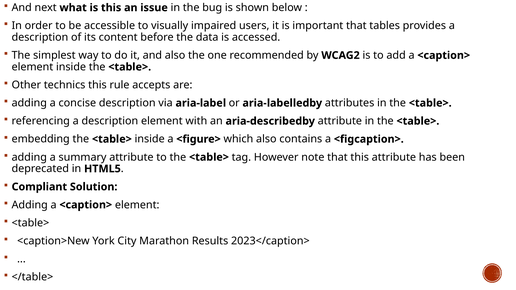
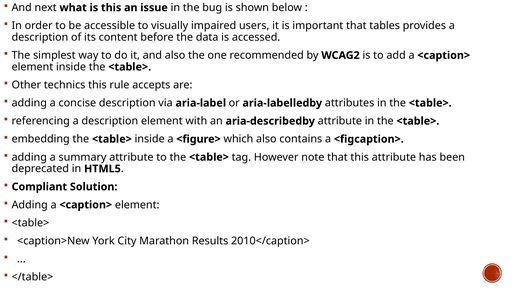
2023</caption>: 2023</caption> -> 2010</caption>
